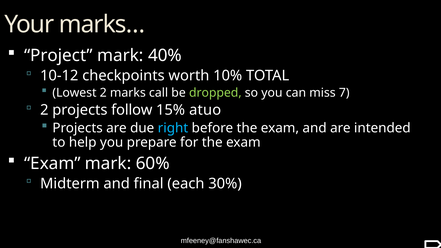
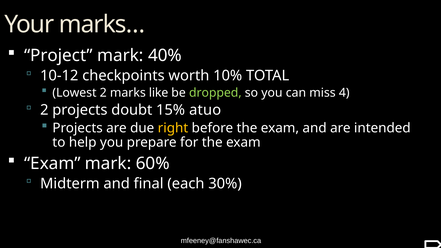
call: call -> like
7: 7 -> 4
follow: follow -> doubt
right colour: light blue -> yellow
